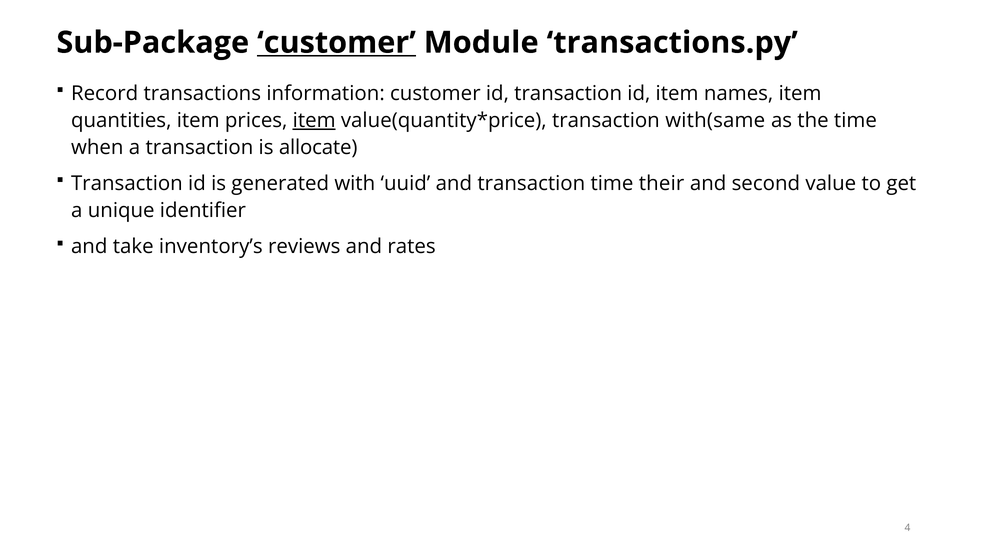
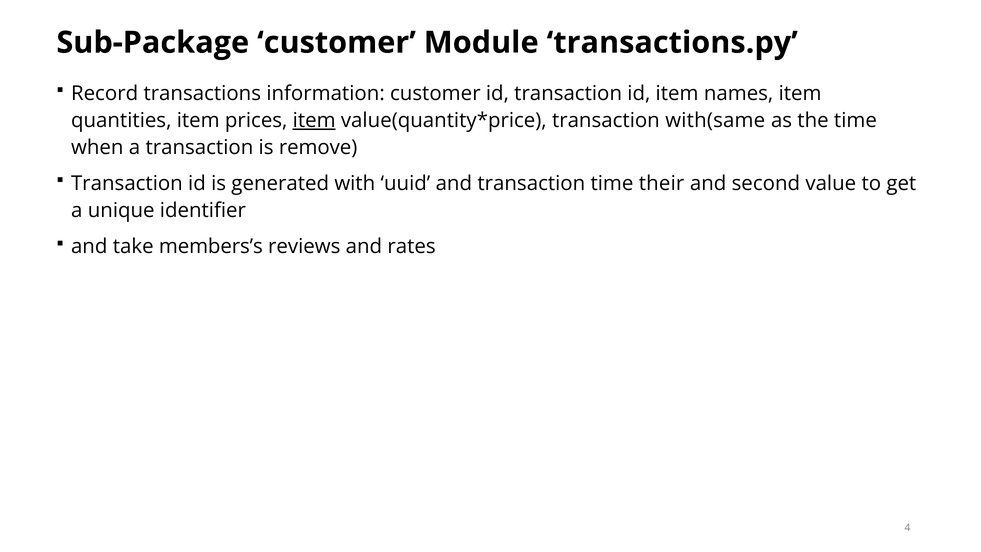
customer at (336, 43) underline: present -> none
allocate: allocate -> remove
inventory’s: inventory’s -> members’s
